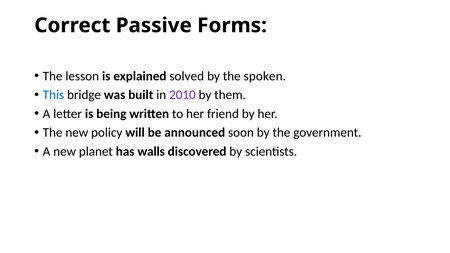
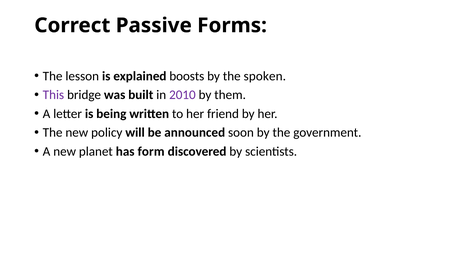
solved: solved -> boosts
This colour: blue -> purple
walls: walls -> form
